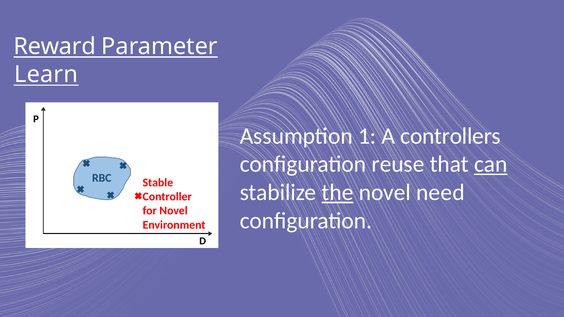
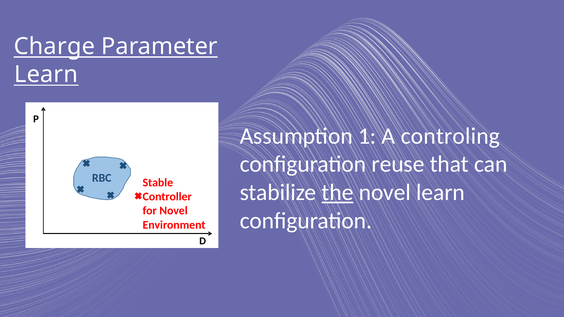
Reward: Reward -> Charge
controllers: controllers -> controling
can underline: present -> none
novel need: need -> learn
